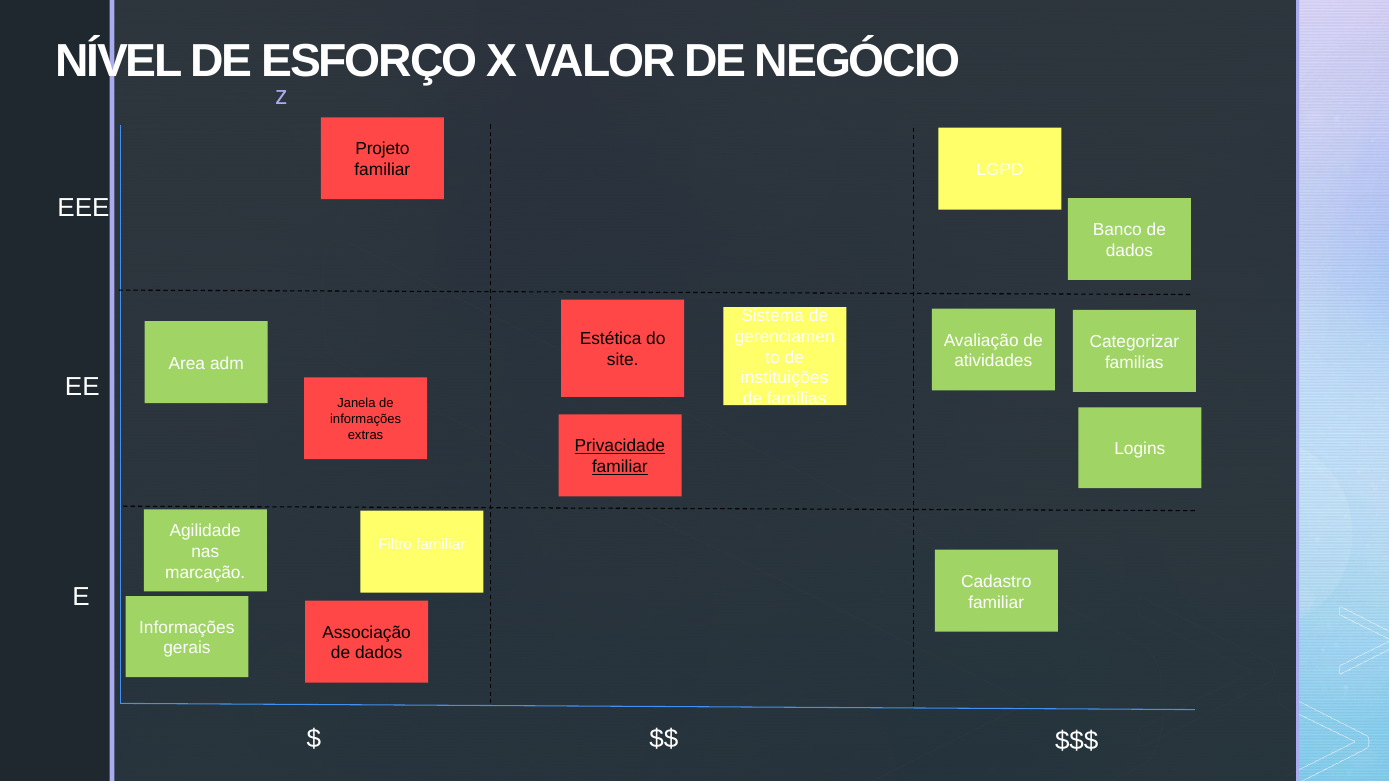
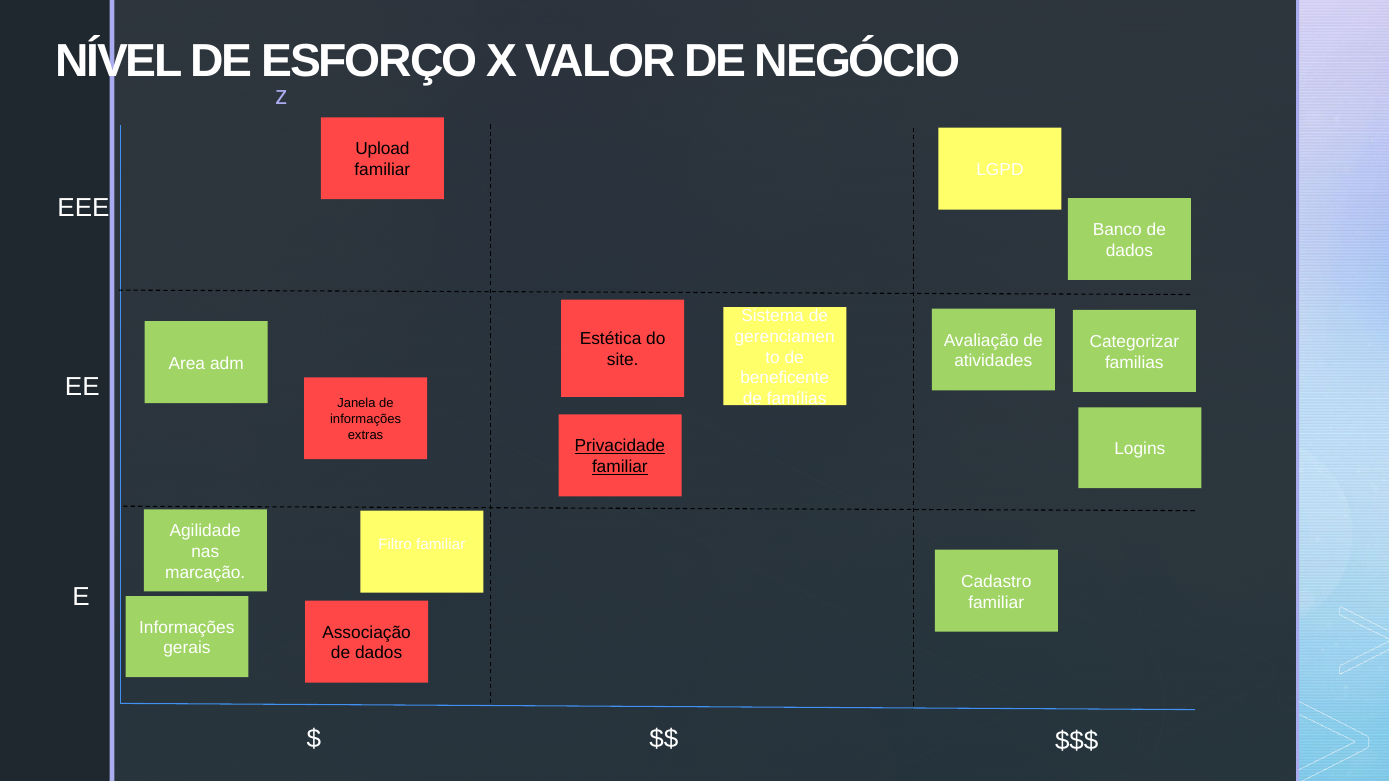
Projeto: Projeto -> Upload
instituições: instituições -> beneficente
